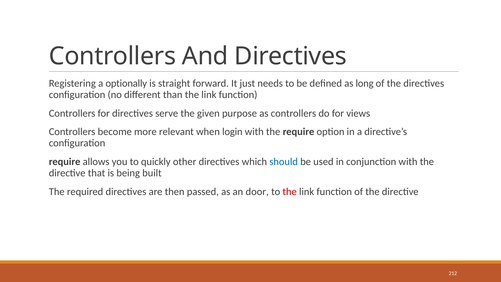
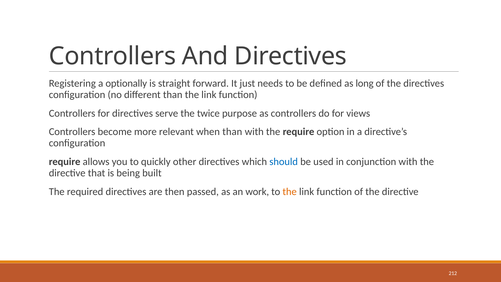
given: given -> twice
when login: login -> than
door: door -> work
the at (290, 192) colour: red -> orange
